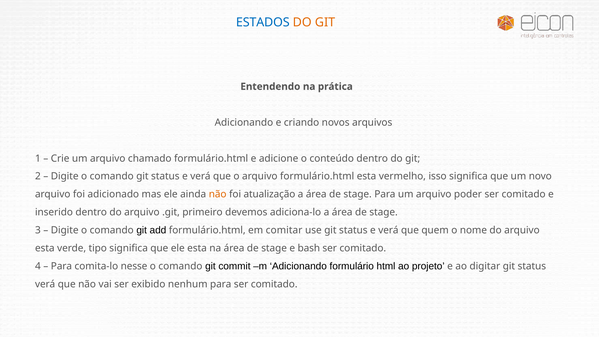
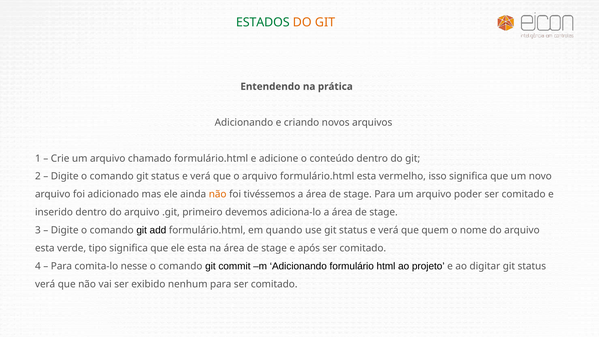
ESTADOS colour: blue -> green
atualização: atualização -> tivéssemos
comitar: comitar -> quando
bash: bash -> após
